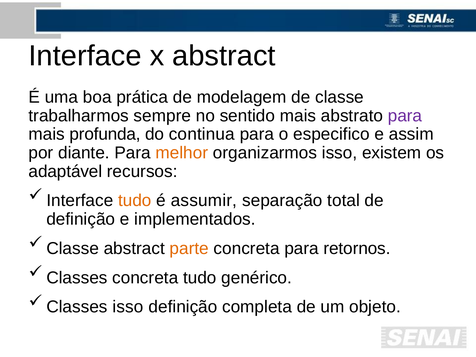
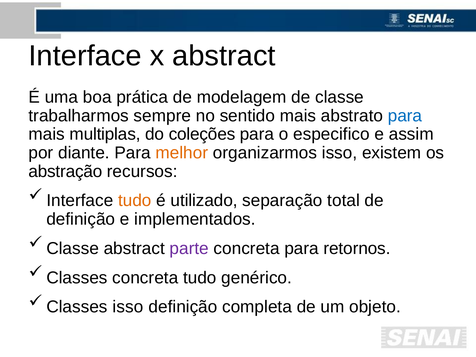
para at (405, 116) colour: purple -> blue
profunda: profunda -> multiplas
continua: continua -> coleções
adaptável: adaptável -> abstração
assumir: assumir -> utilizado
parte colour: orange -> purple
